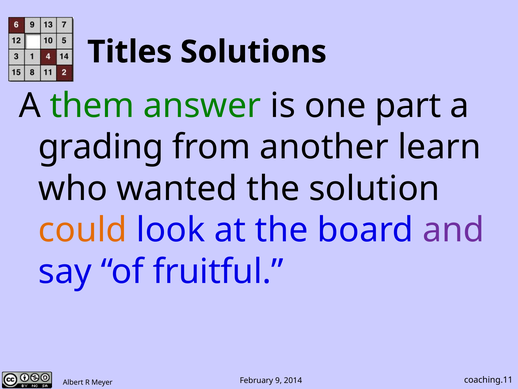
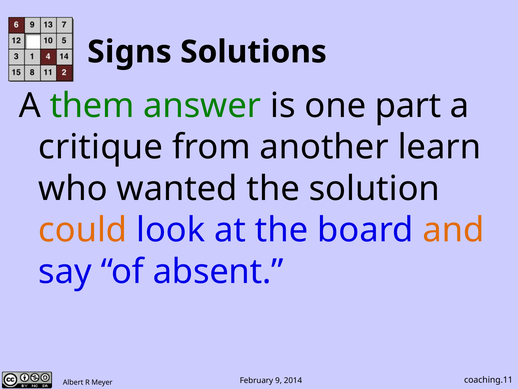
Titles: Titles -> Signs
grading: grading -> critique
and colour: purple -> orange
fruitful: fruitful -> absent
